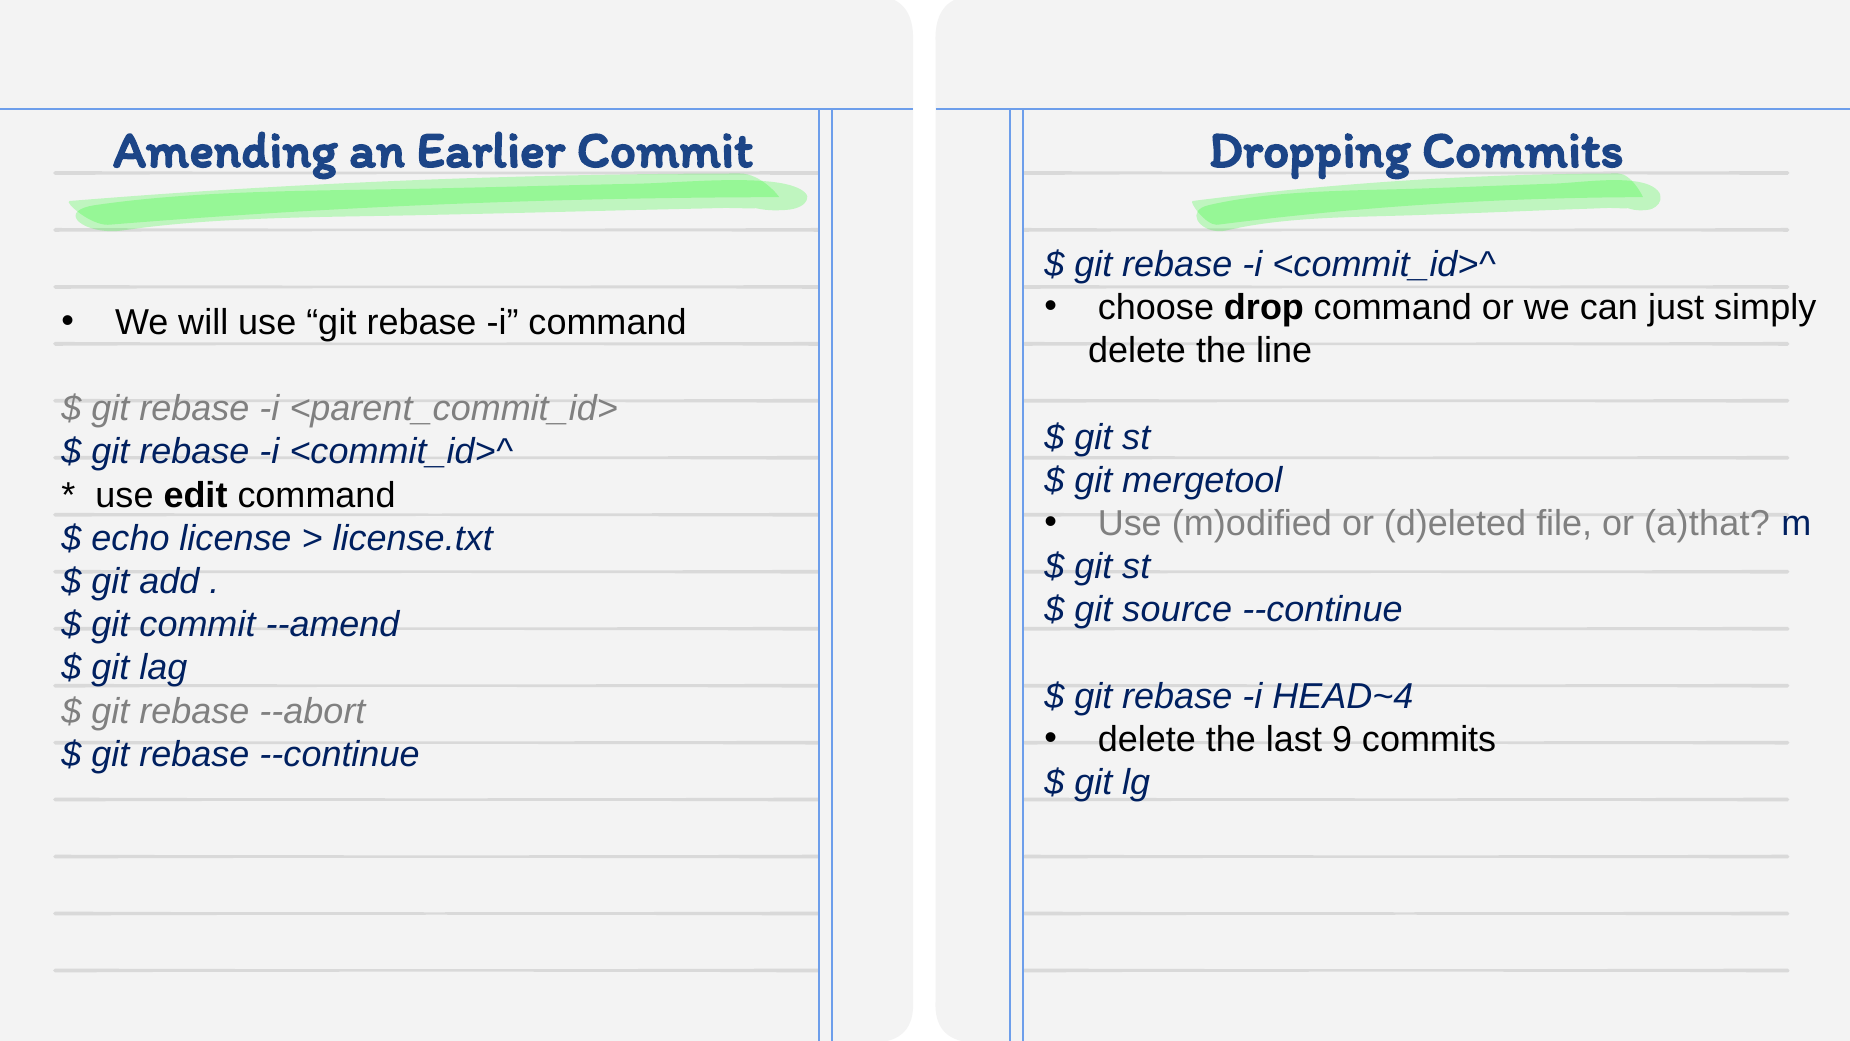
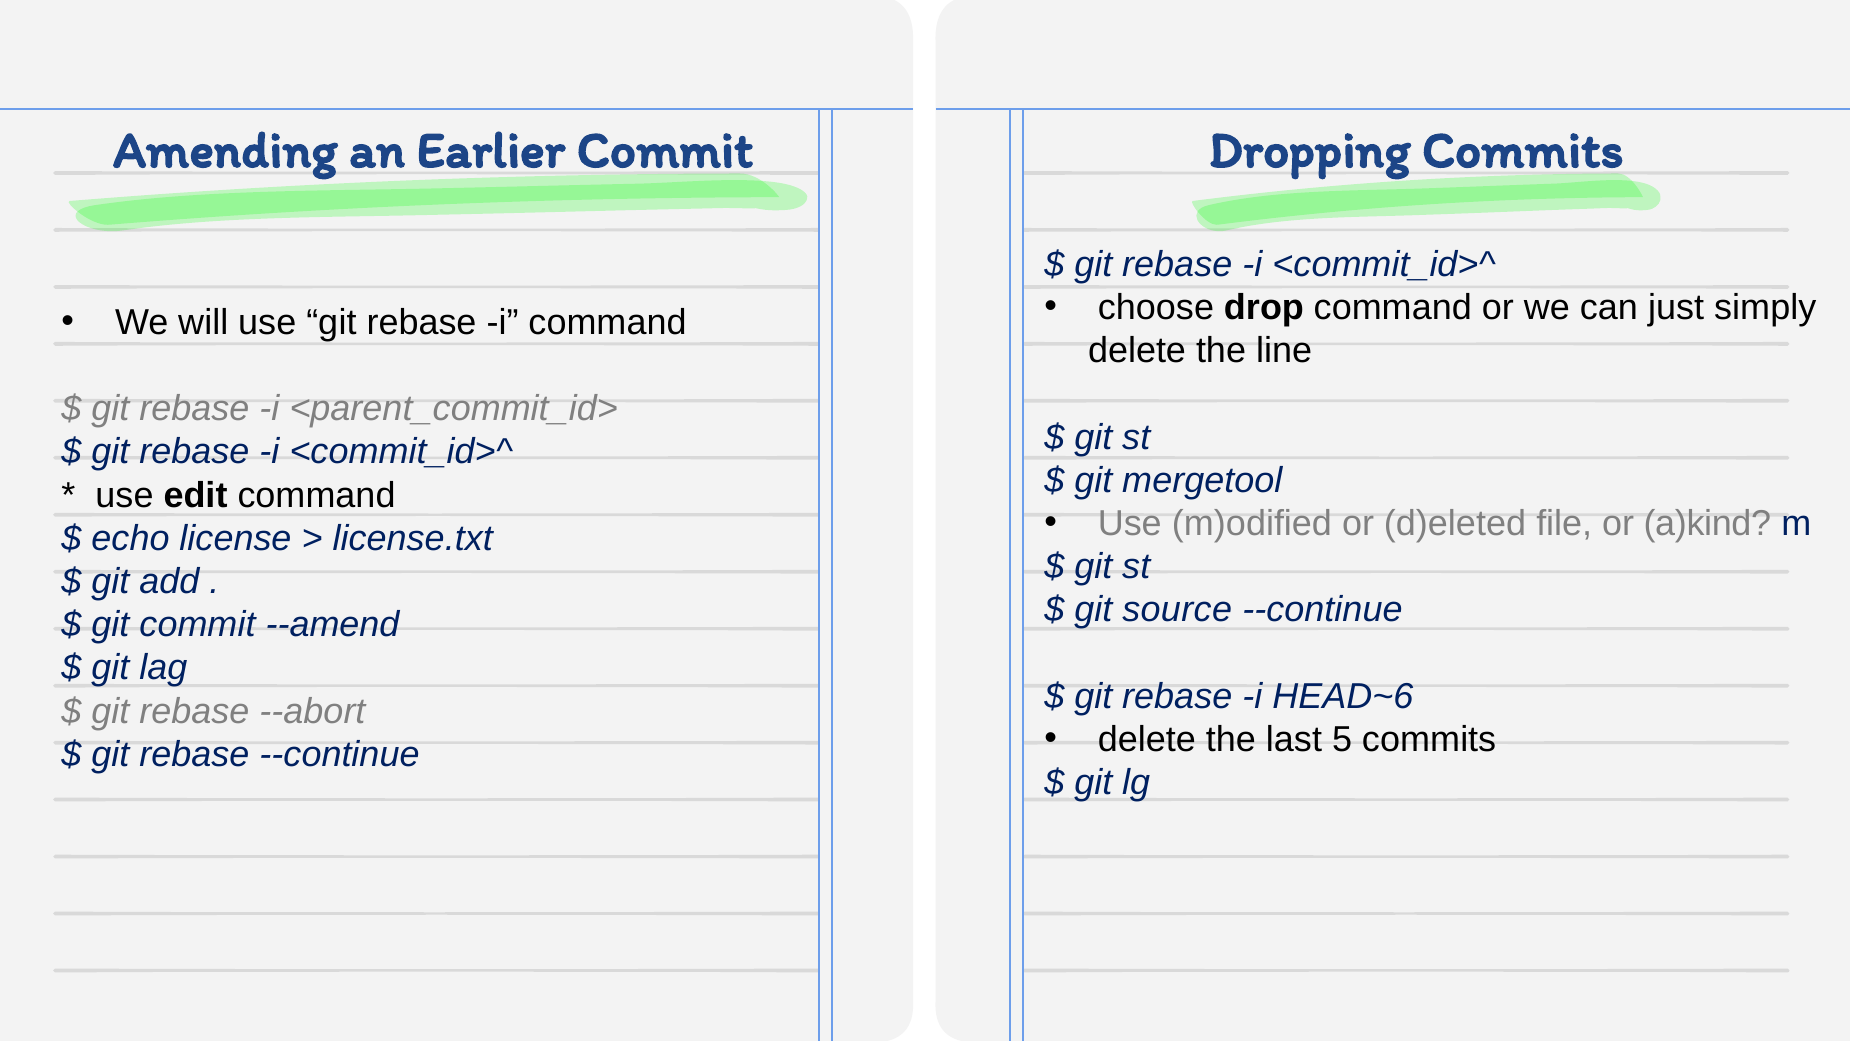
a)that: a)that -> a)kind
HEAD~4: HEAD~4 -> HEAD~6
9: 9 -> 5
